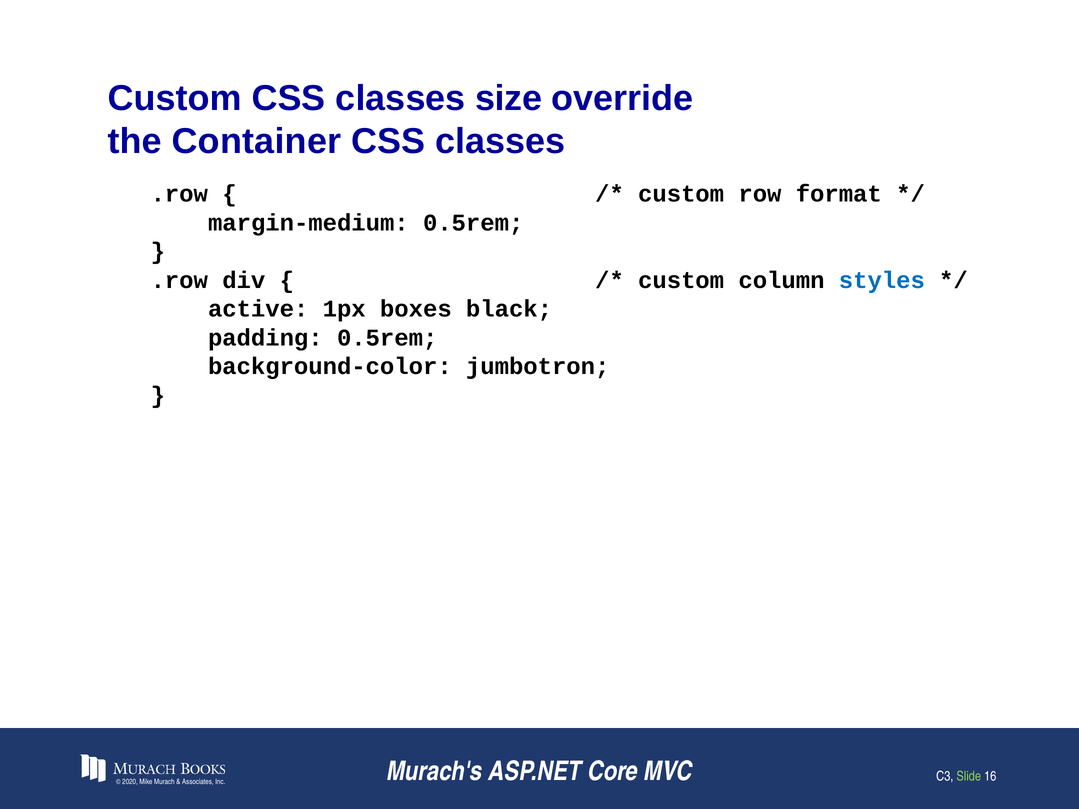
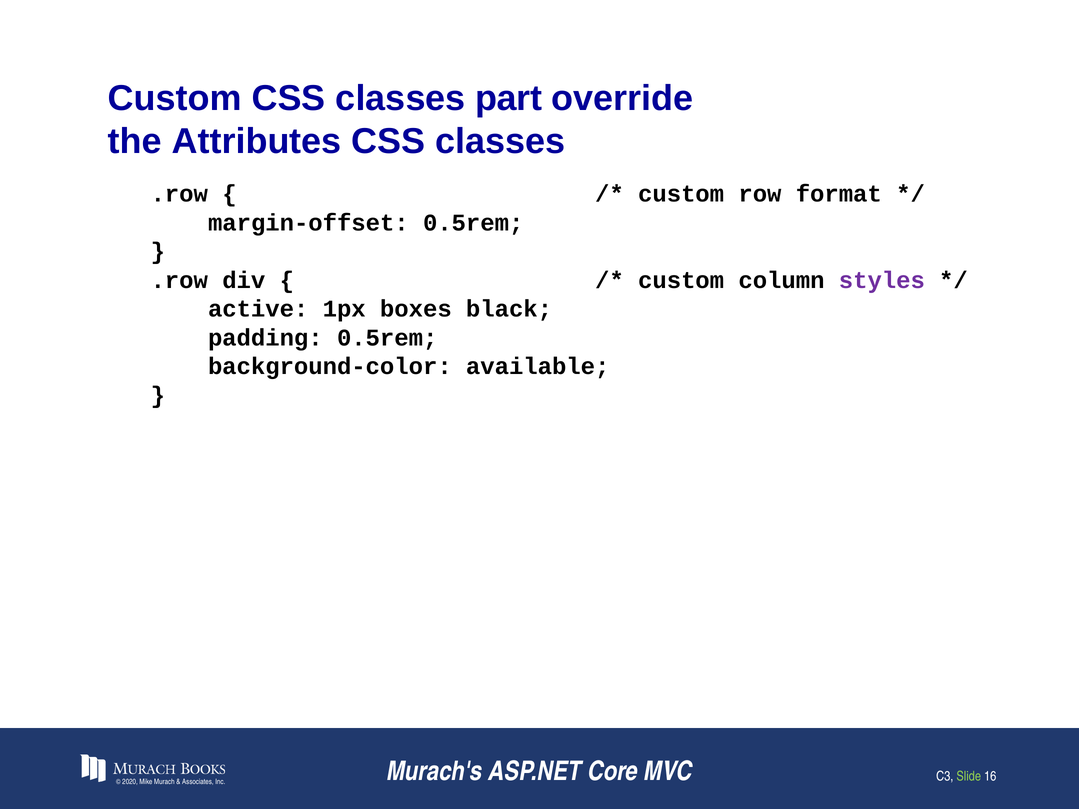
size: size -> part
Container: Container -> Attributes
margin-medium: margin-medium -> margin-offset
styles colour: blue -> purple
jumbotron: jumbotron -> available
